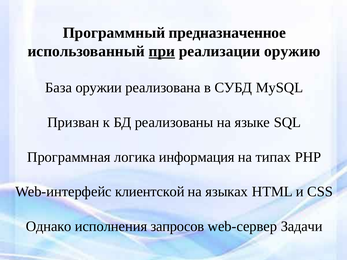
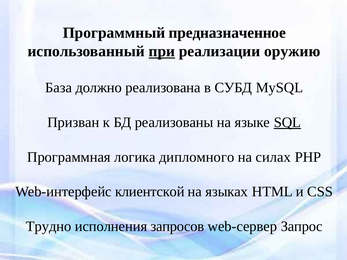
оружии: оружии -> должно
SQL underline: none -> present
информация: информация -> дипломного
типах: типах -> силах
Однако: Однако -> Трудно
Задачи: Задачи -> Запрос
